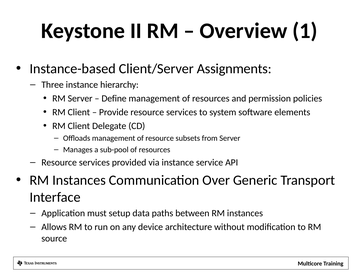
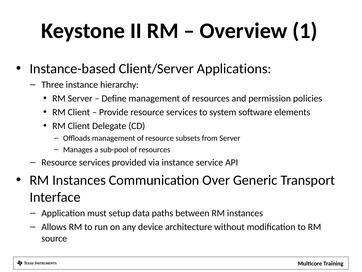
Assignments: Assignments -> Applications
